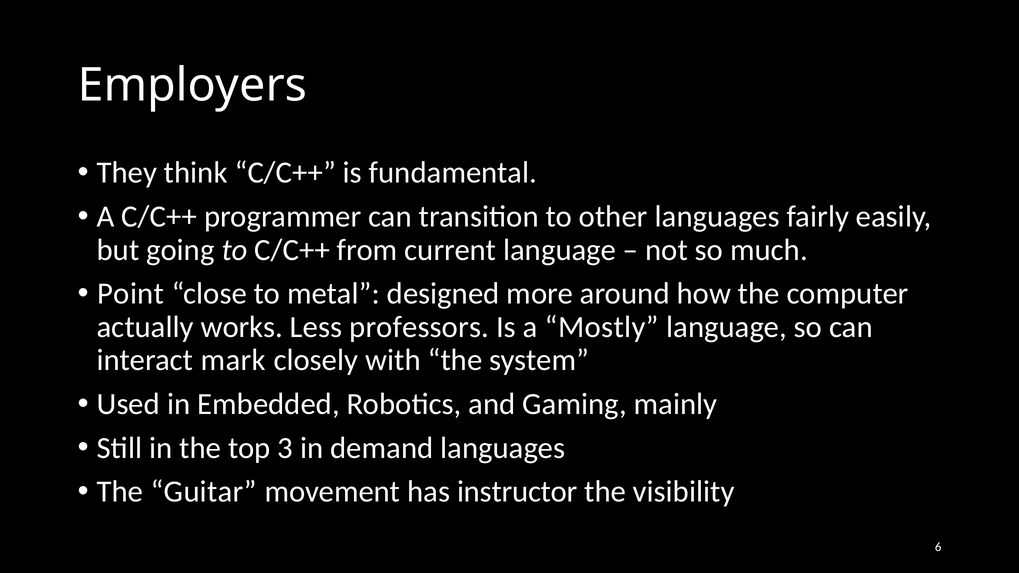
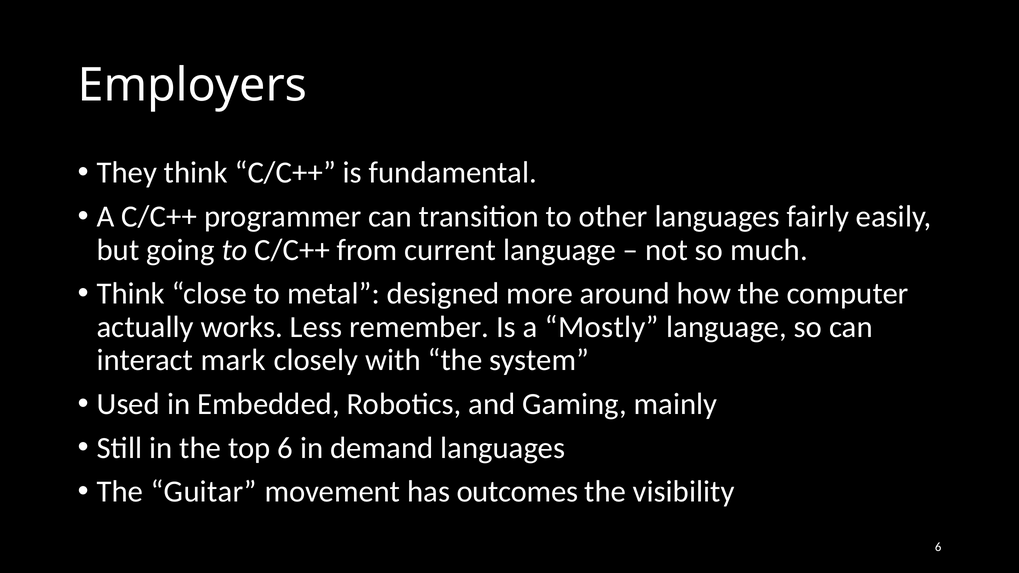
Point at (131, 294): Point -> Think
professors: professors -> remember
top 3: 3 -> 6
instructor: instructor -> outcomes
